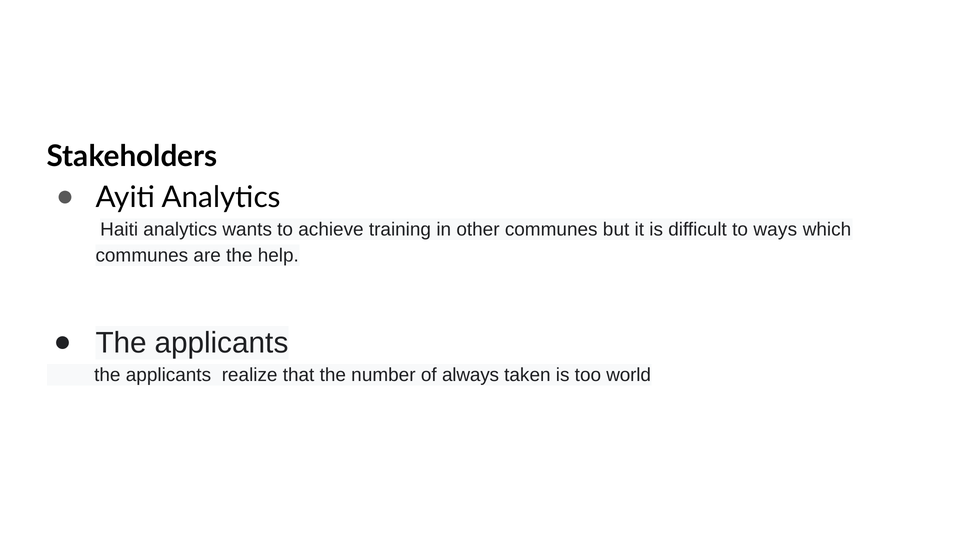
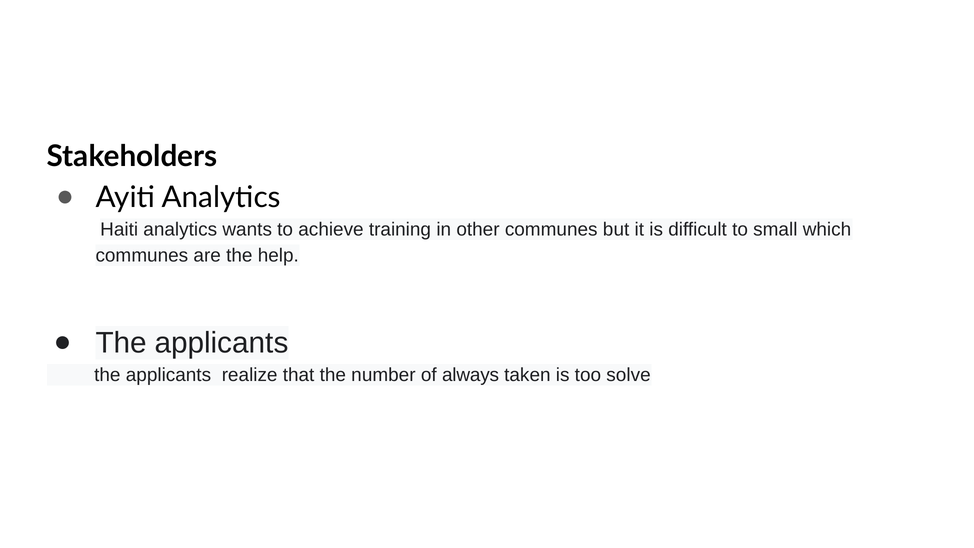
ways: ways -> small
world: world -> solve
